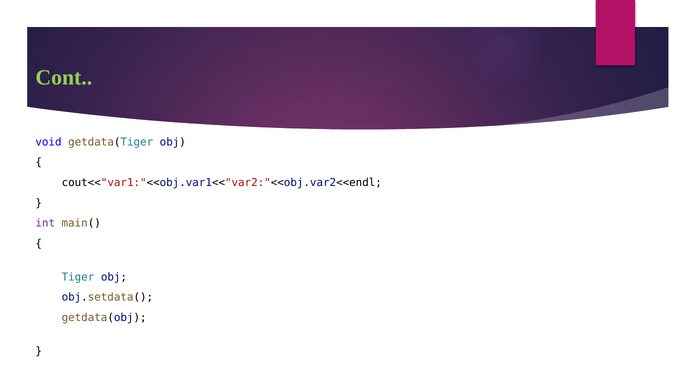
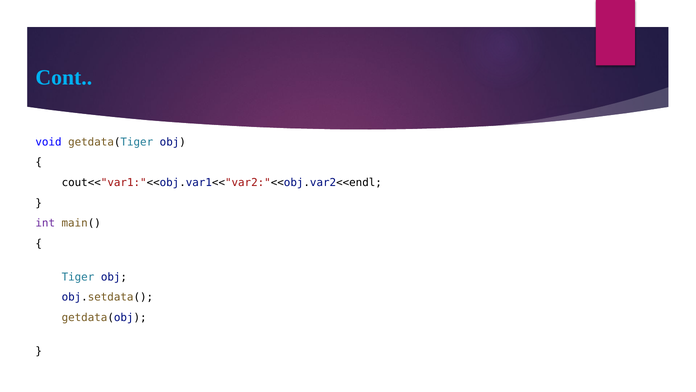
Cont colour: light green -> light blue
